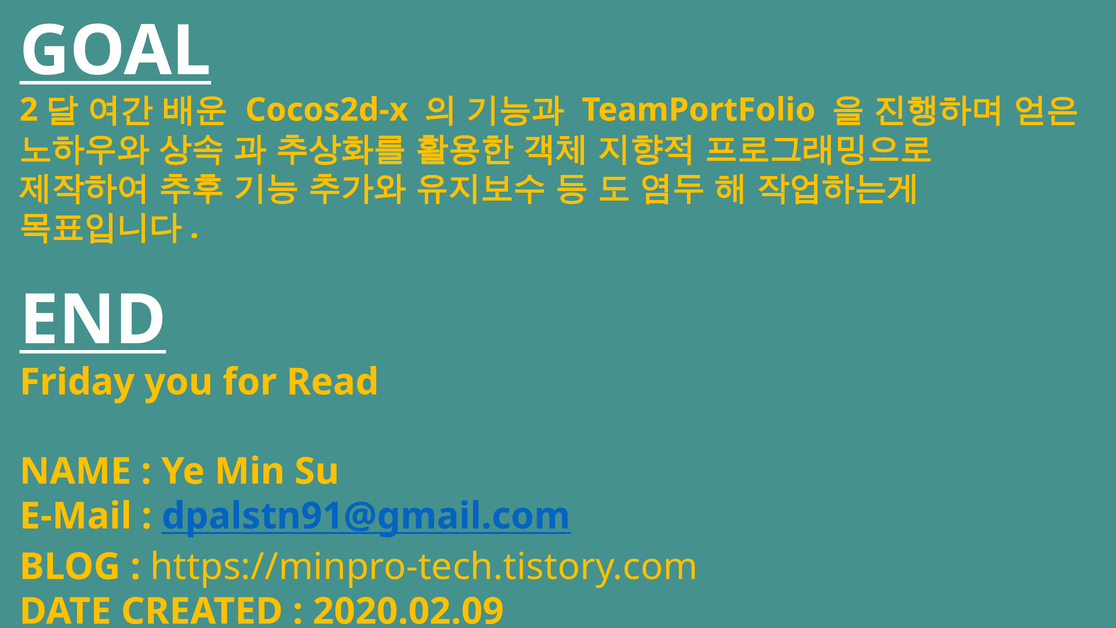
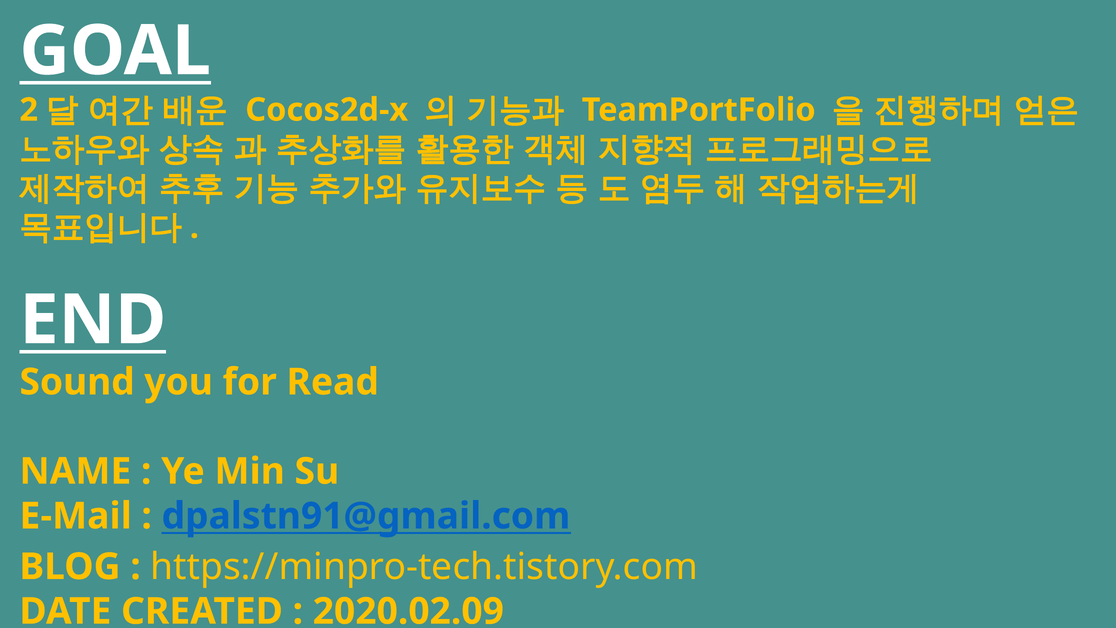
Friday: Friday -> Sound
